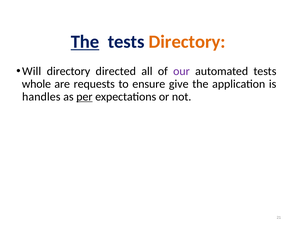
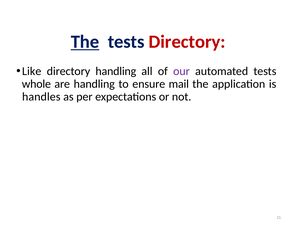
Directory at (187, 42) colour: orange -> red
Will: Will -> Like
directory directed: directed -> handling
are requests: requests -> handling
give: give -> mail
per underline: present -> none
